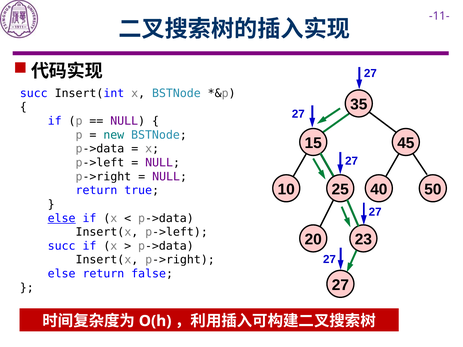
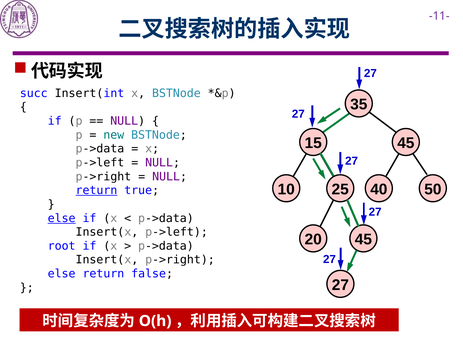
return at (96, 191) underline: none -> present
20 23: 23 -> 45
succ at (62, 246): succ -> root
